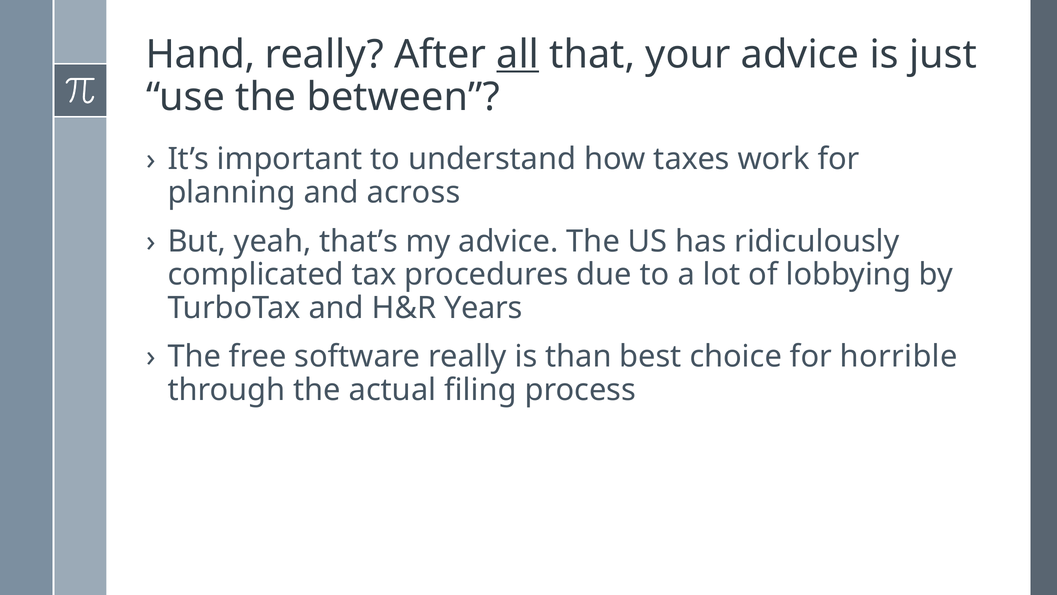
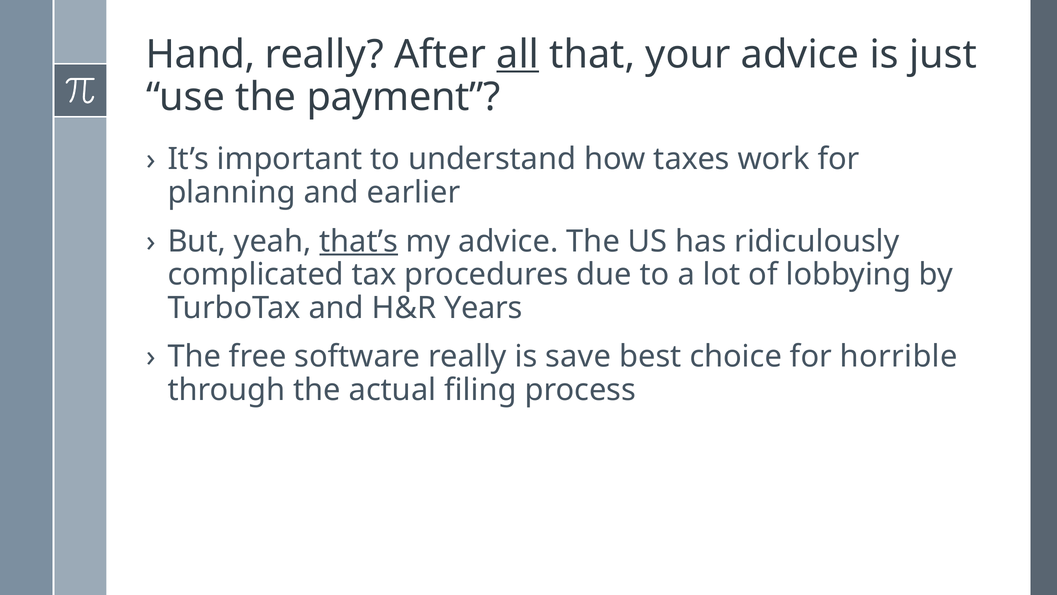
between: between -> payment
across: across -> earlier
that’s underline: none -> present
than: than -> save
